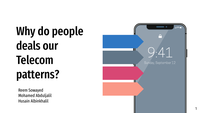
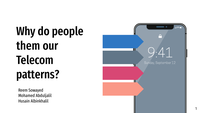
deals: deals -> them
